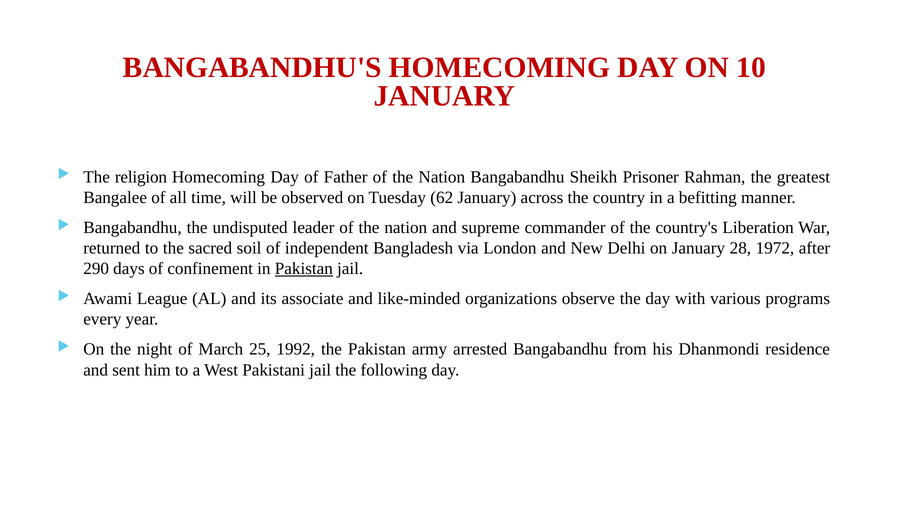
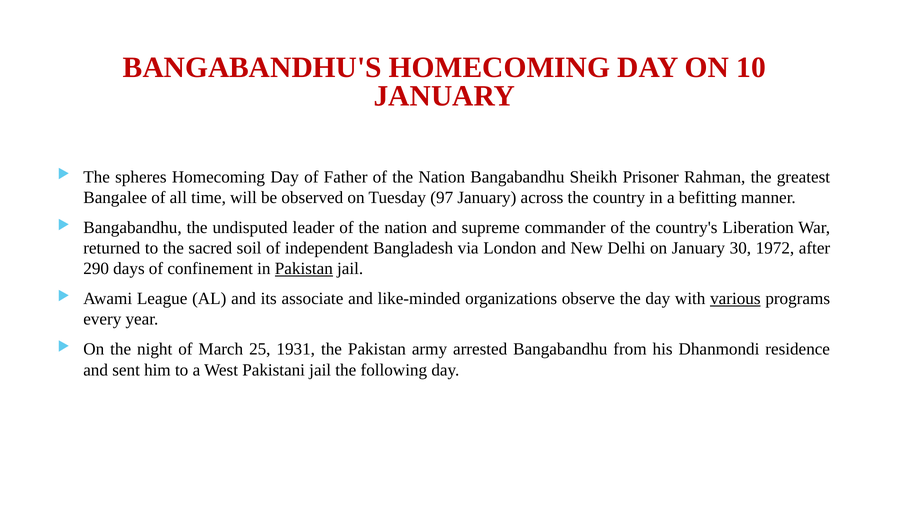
religion: religion -> spheres
62: 62 -> 97
28: 28 -> 30
various underline: none -> present
1992: 1992 -> 1931
